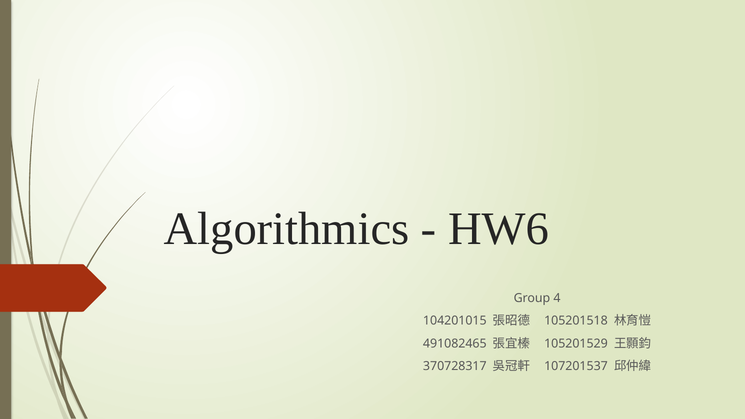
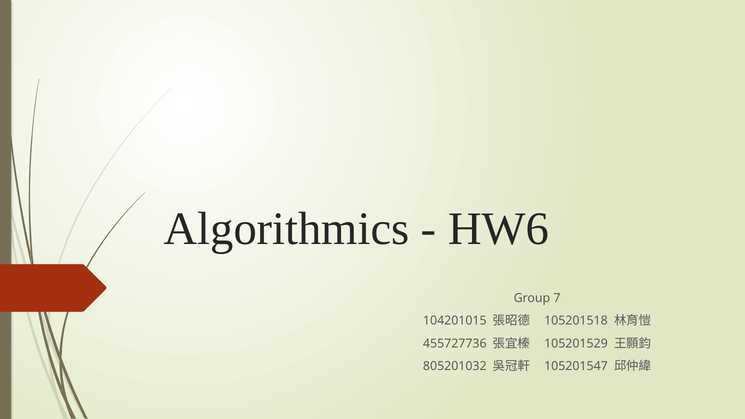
4: 4 -> 7
491082465: 491082465 -> 455727736
370728317: 370728317 -> 805201032
107201537: 107201537 -> 105201547
